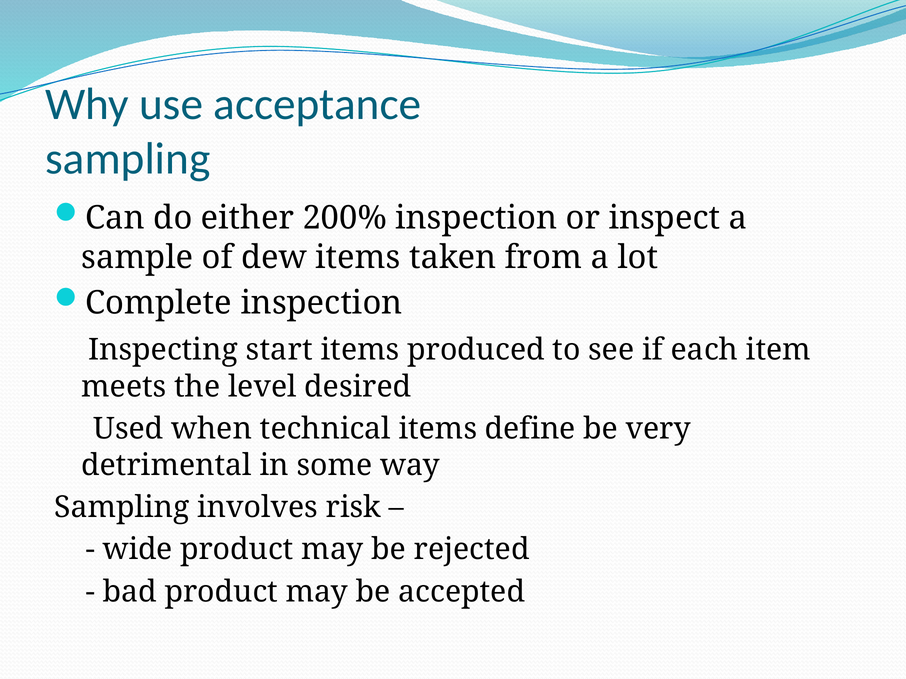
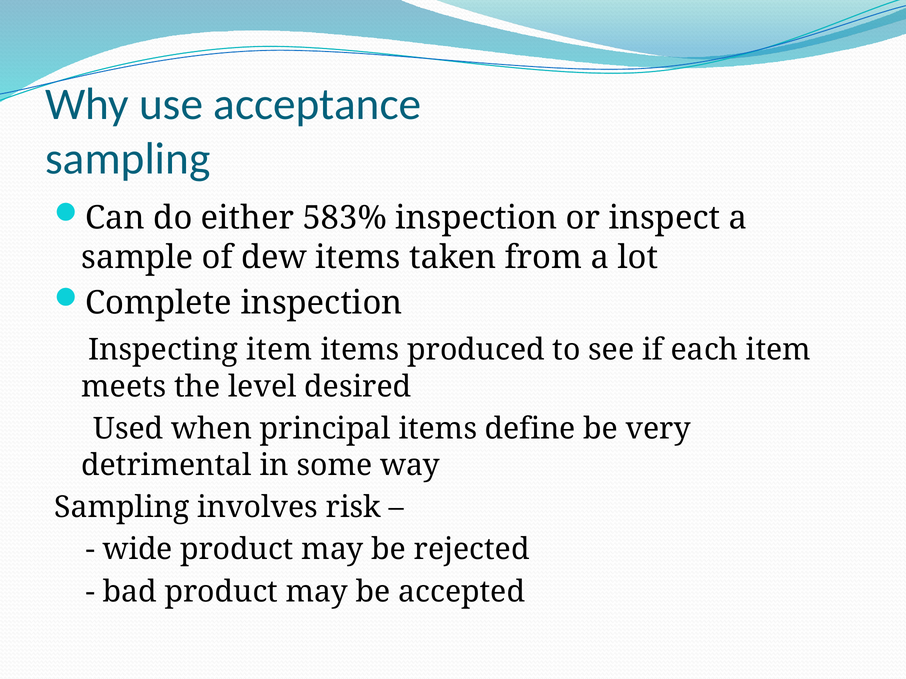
200%: 200% -> 583%
Inspecting start: start -> item
technical: technical -> principal
